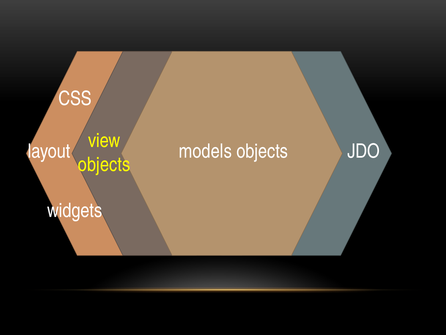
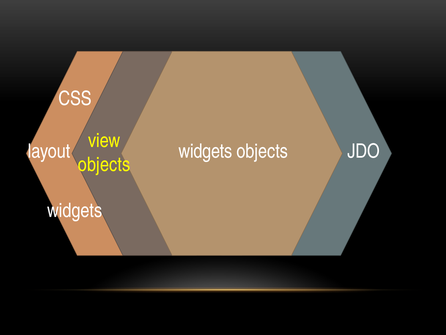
models at (205, 151): models -> widgets
